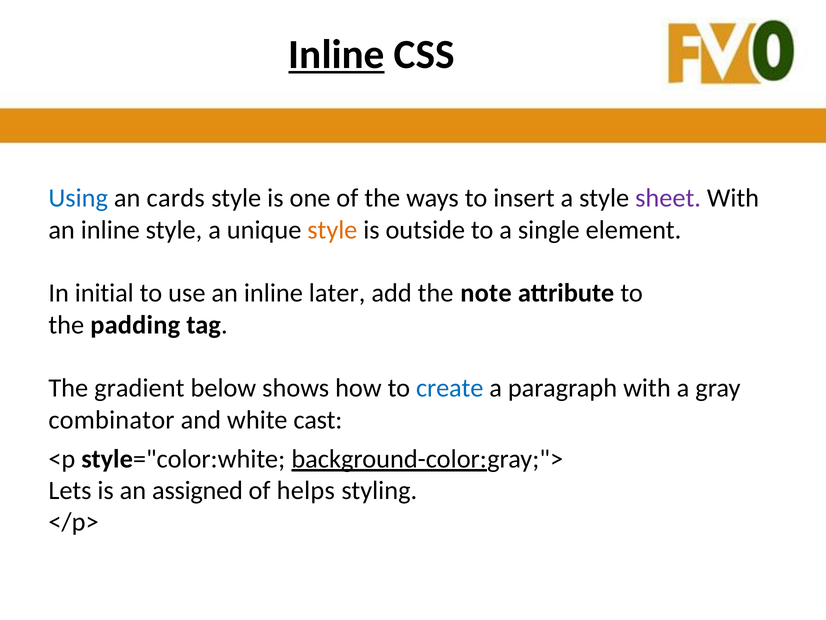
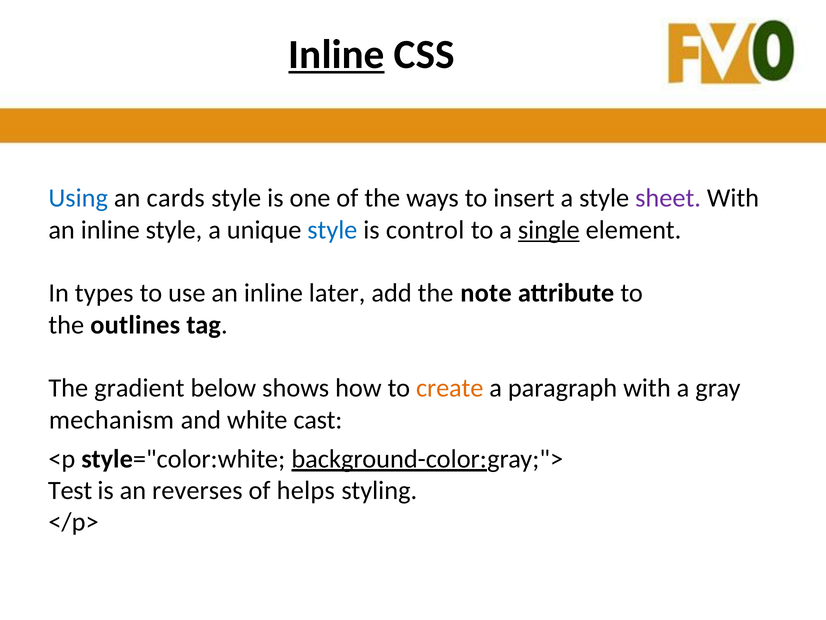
style at (332, 230) colour: orange -> blue
outside: outside -> control
single underline: none -> present
initial: initial -> types
padding: padding -> outlines
create colour: blue -> orange
combinator: combinator -> mechanism
Lets: Lets -> Test
assigned: assigned -> reverses
